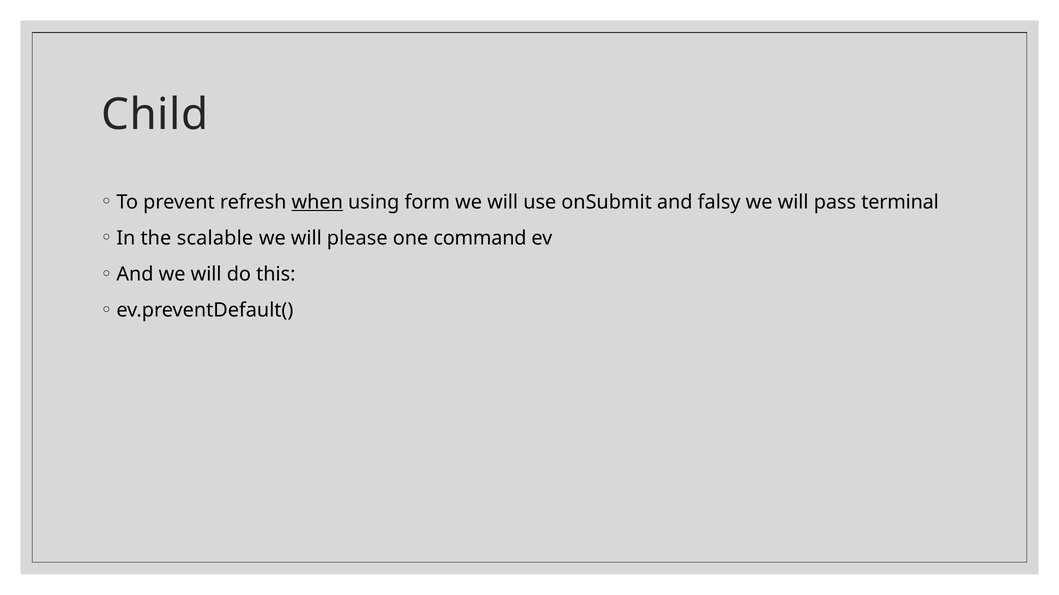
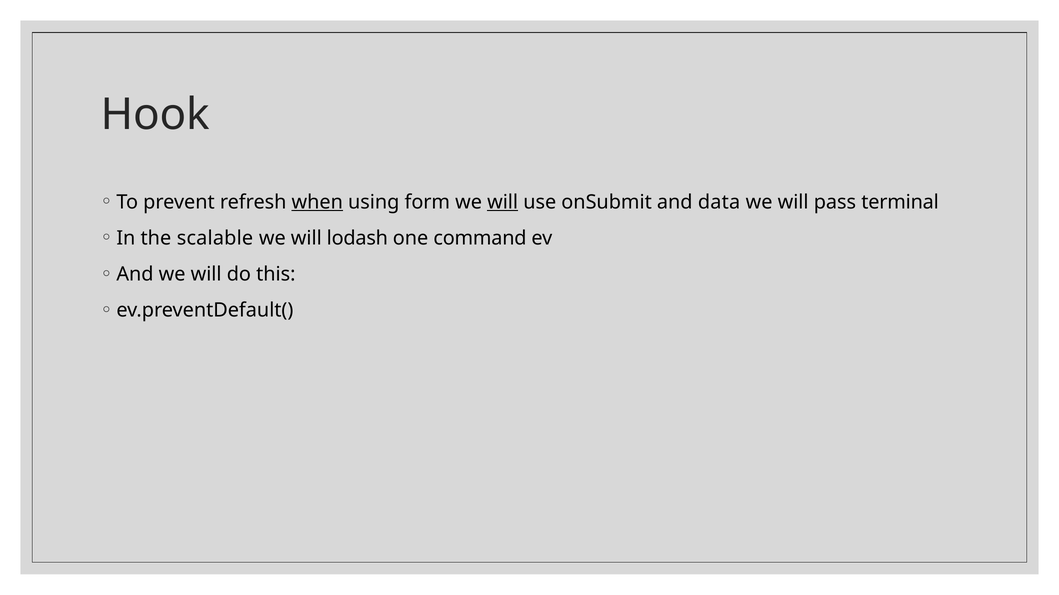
Child: Child -> Hook
will at (503, 202) underline: none -> present
falsy: falsy -> data
please: please -> lodash
